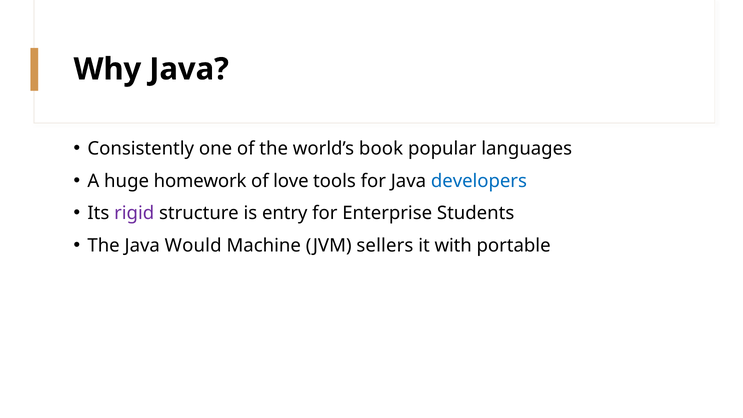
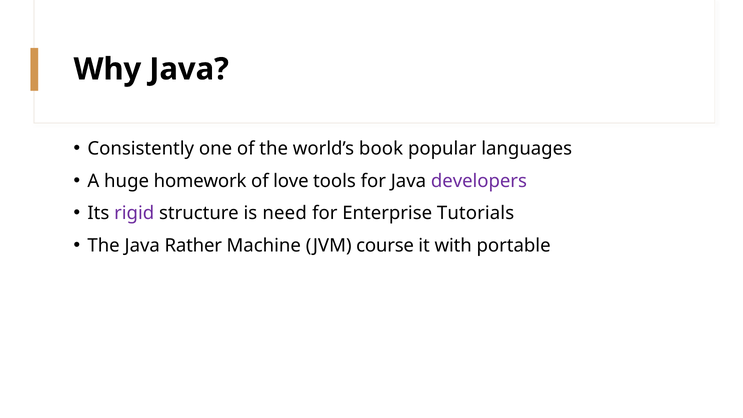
developers colour: blue -> purple
entry: entry -> need
Students: Students -> Tutorials
Would: Would -> Rather
sellers: sellers -> course
